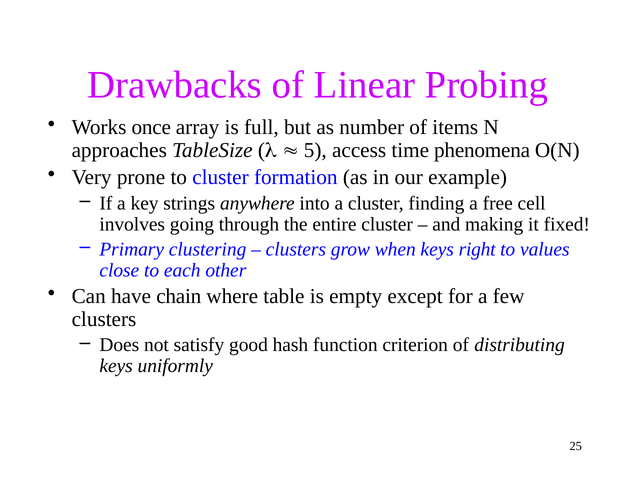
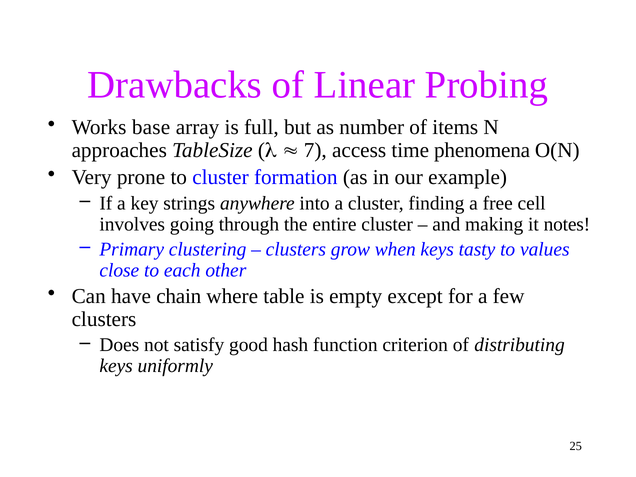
once: once -> base
5: 5 -> 7
fixed: fixed -> notes
right: right -> tasty
